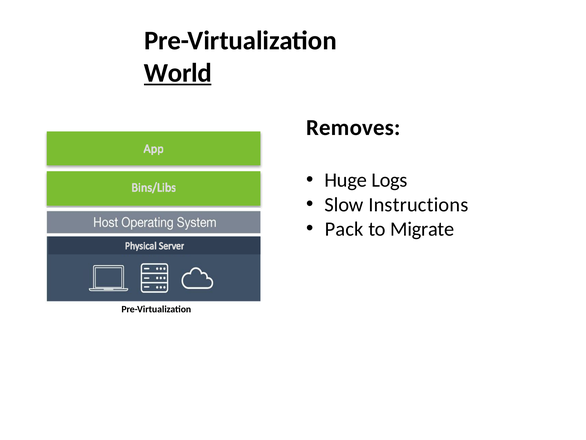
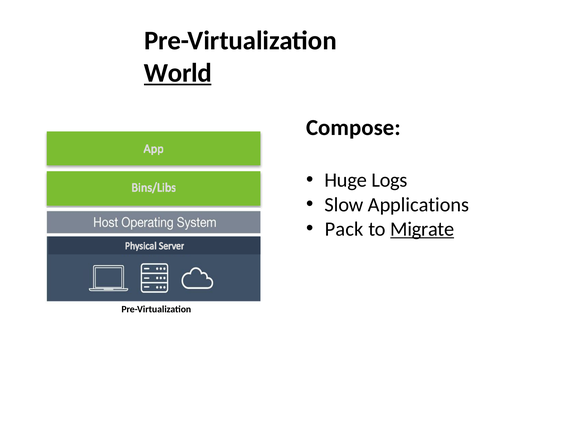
Removes: Removes -> Compose
Instructions: Instructions -> Applications
Migrate underline: none -> present
